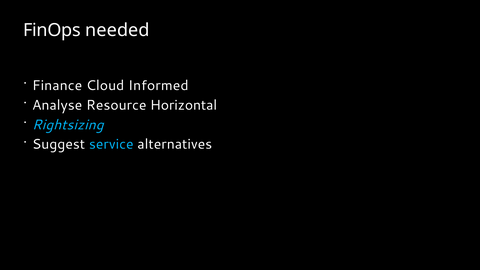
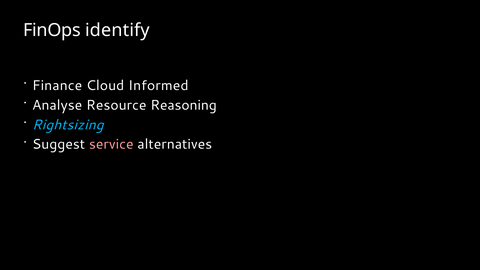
needed: needed -> identify
Horizontal: Horizontal -> Reasoning
service colour: light blue -> pink
